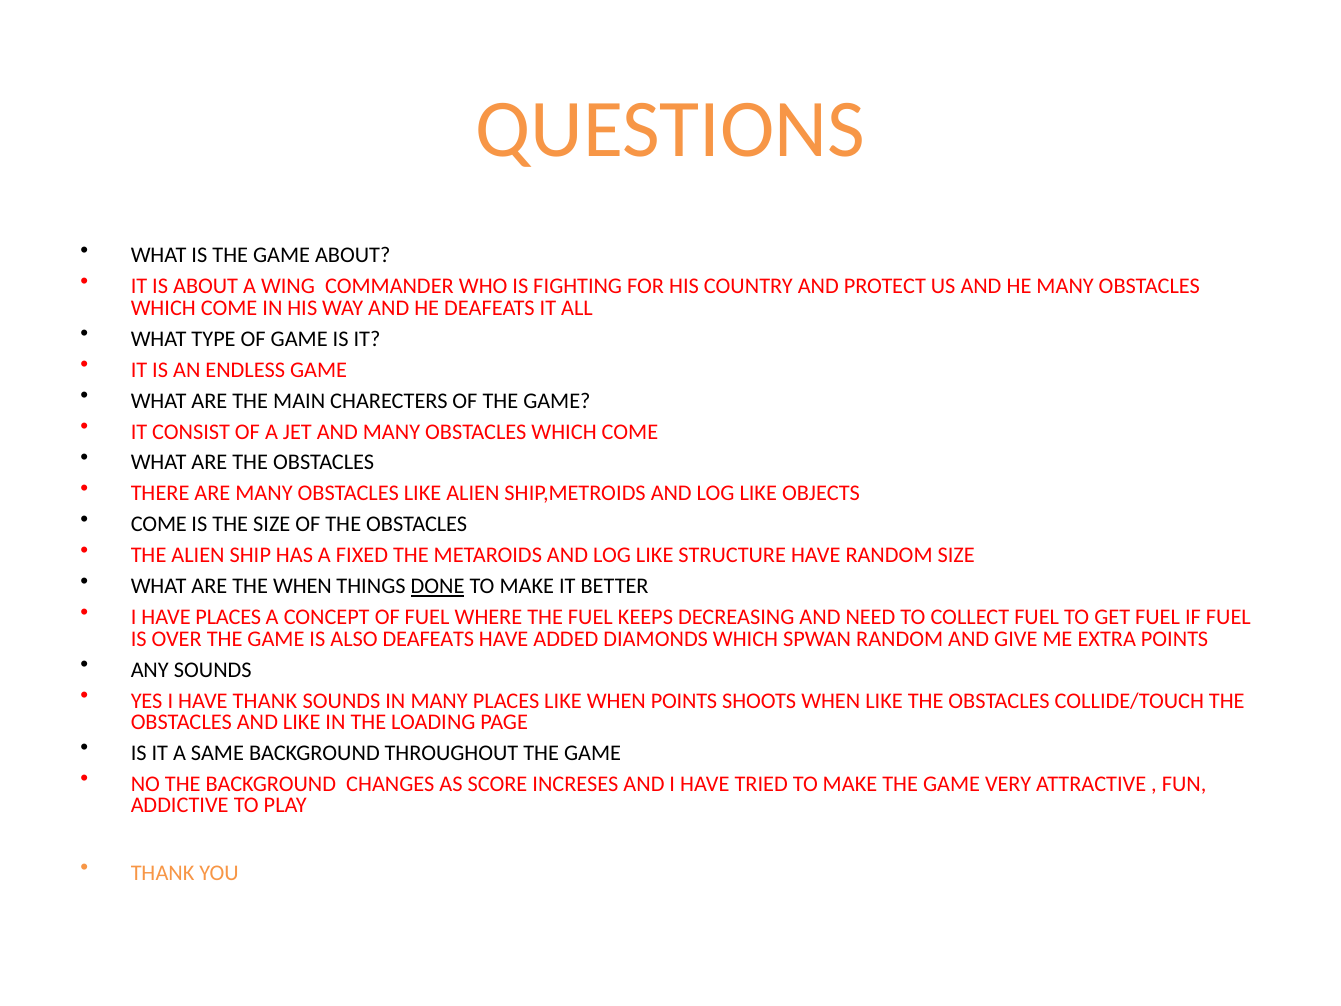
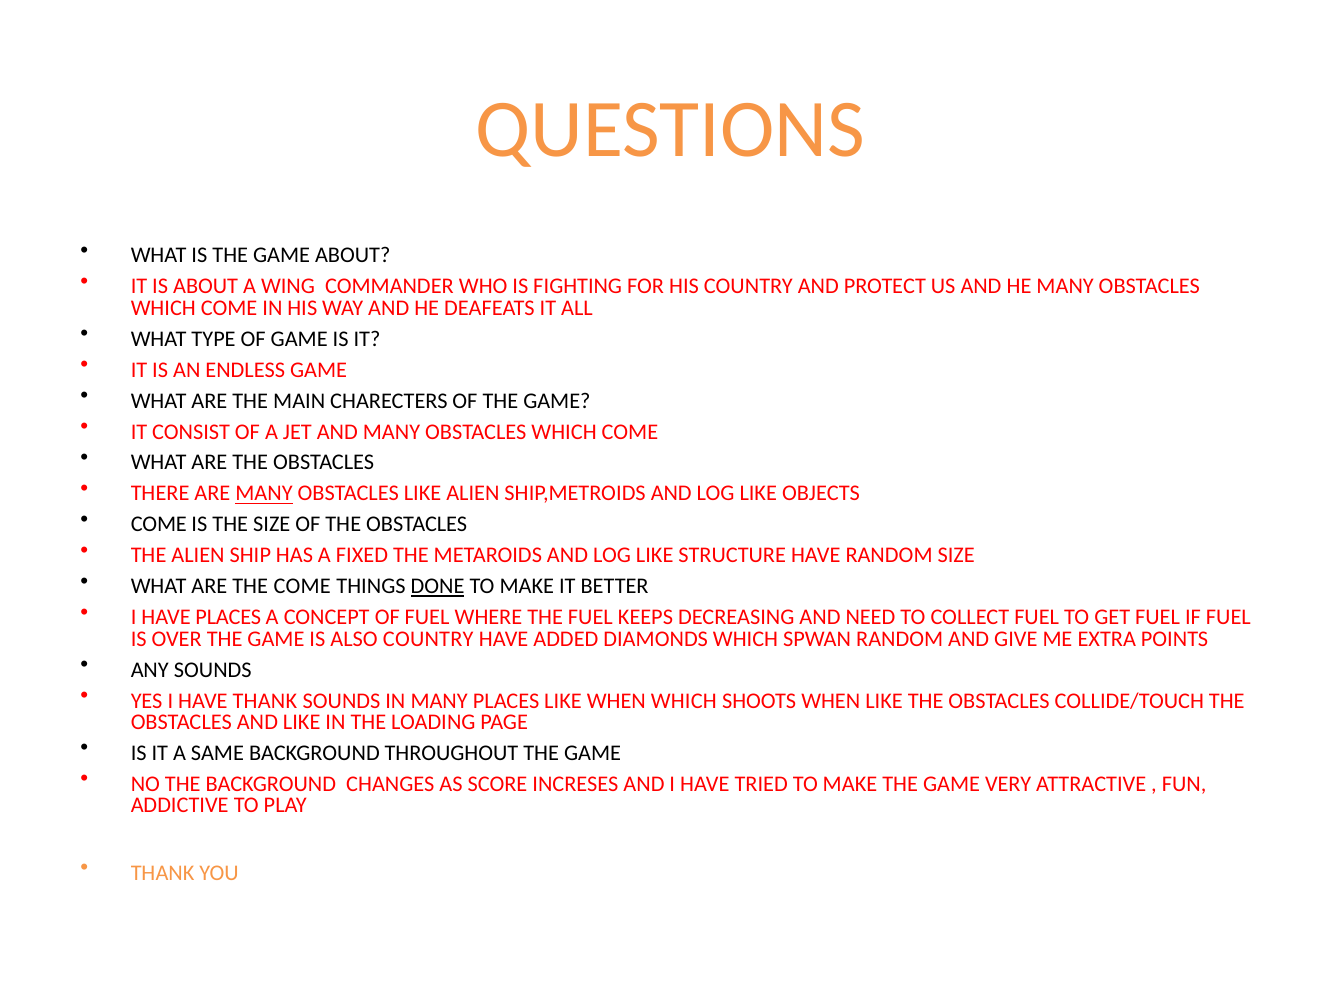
MANY at (264, 493) underline: none -> present
THE WHEN: WHEN -> COME
ALSO DEAFEATS: DEAFEATS -> COUNTRY
WHEN POINTS: POINTS -> WHICH
